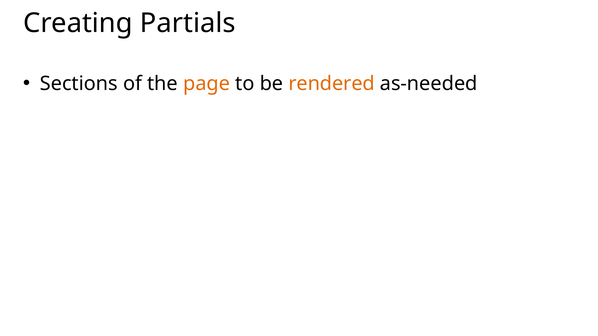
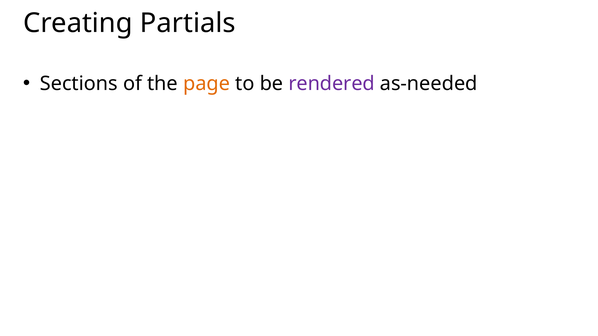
rendered colour: orange -> purple
